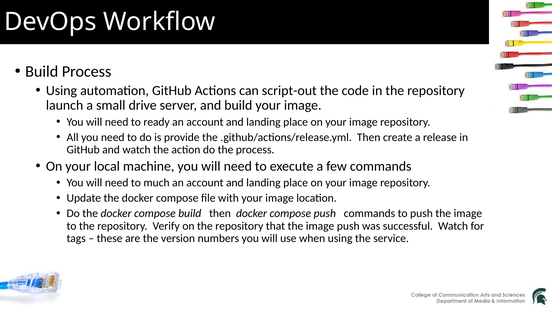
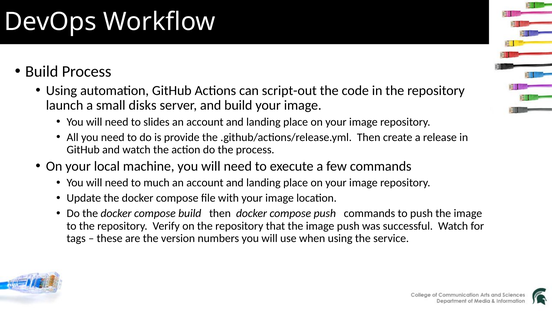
drive: drive -> disks
ready: ready -> slides
